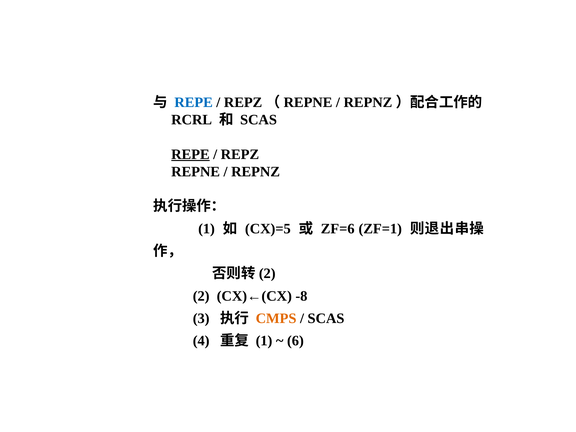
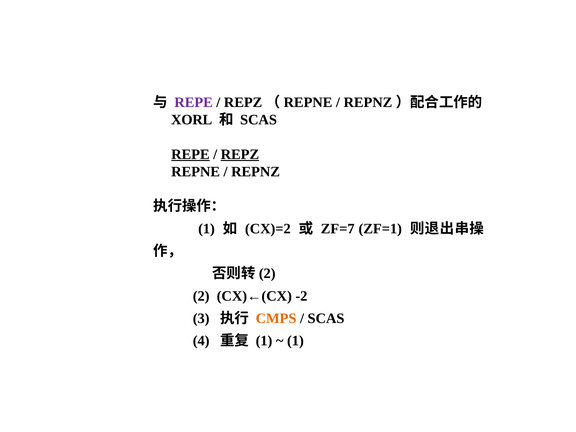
REPE at (194, 102) colour: blue -> purple
RCRL: RCRL -> XORL
REPZ underline: none -> present
CX)=5: CX)=5 -> CX)=2
ZF=6: ZF=6 -> ZF=7
-8: -8 -> -2
6 at (295, 341): 6 -> 1
